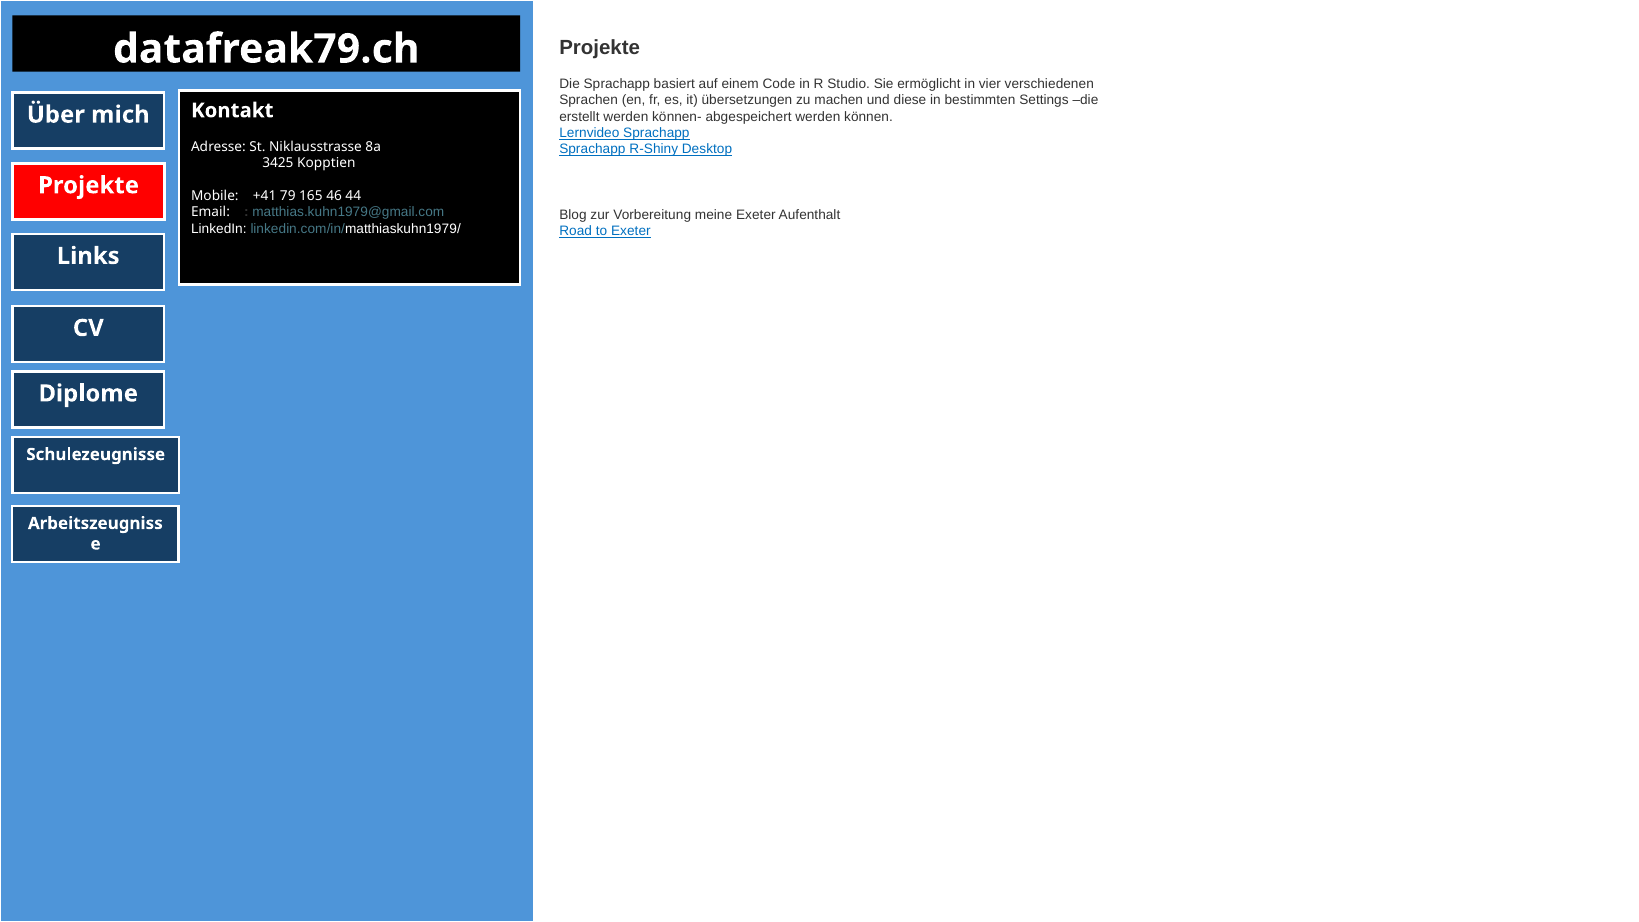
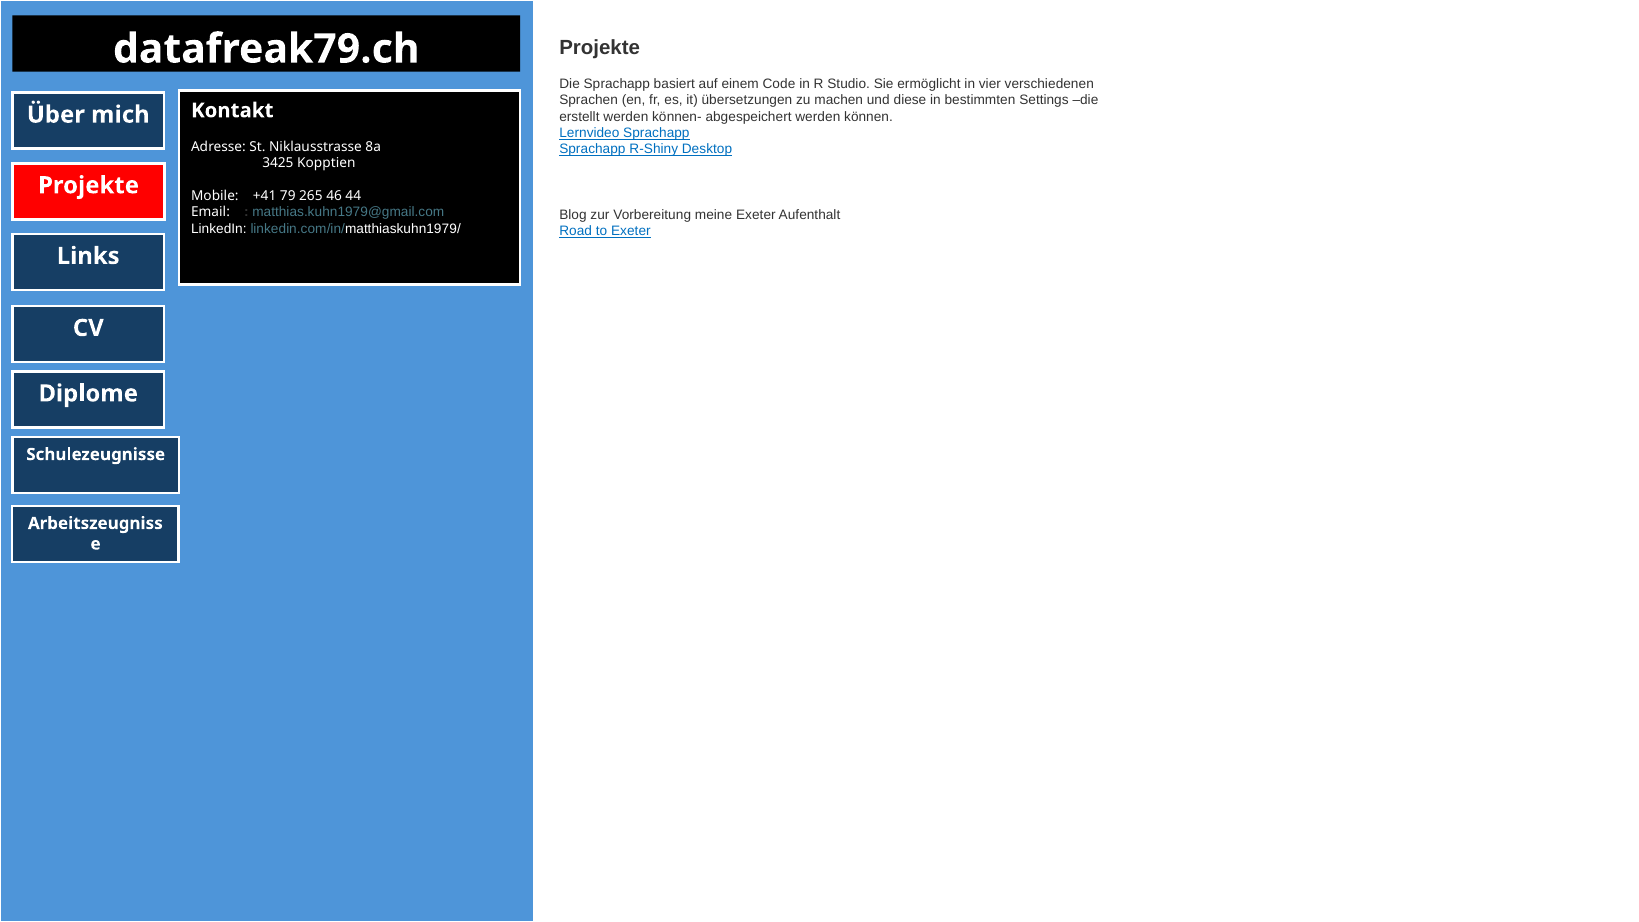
165: 165 -> 265
